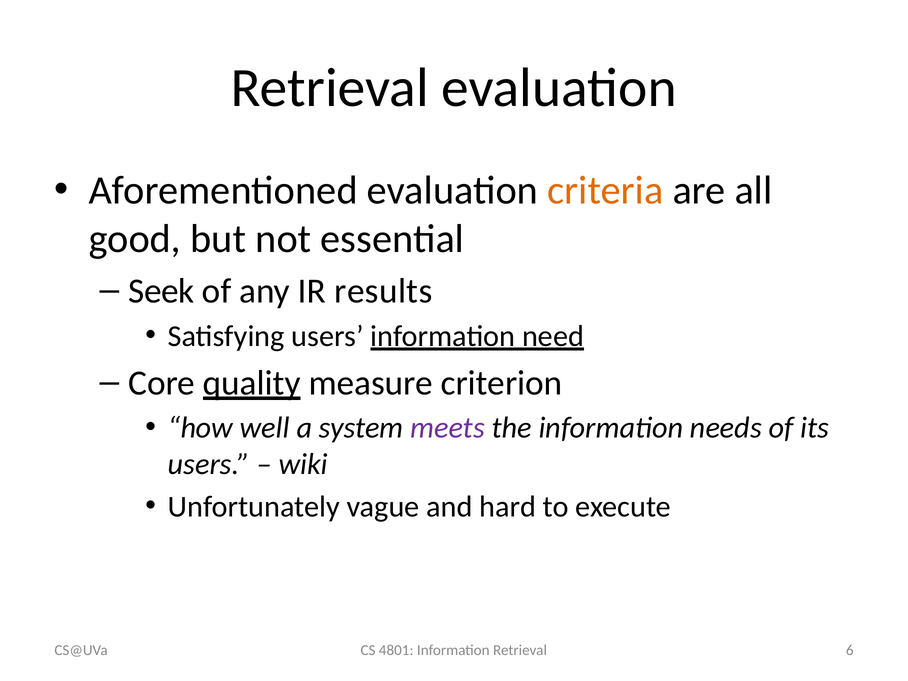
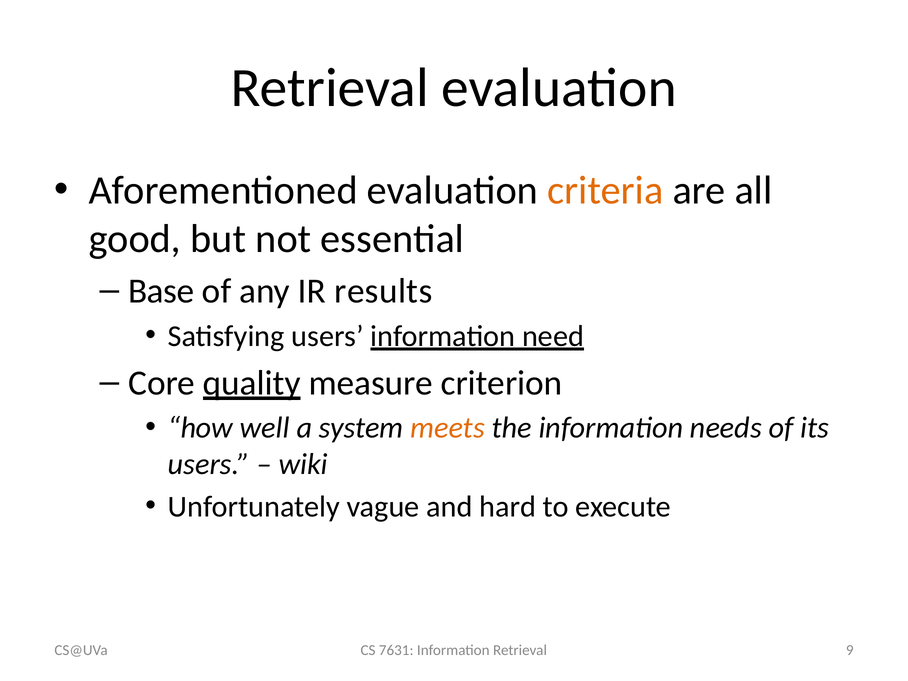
Seek: Seek -> Base
meets colour: purple -> orange
4801: 4801 -> 7631
6: 6 -> 9
